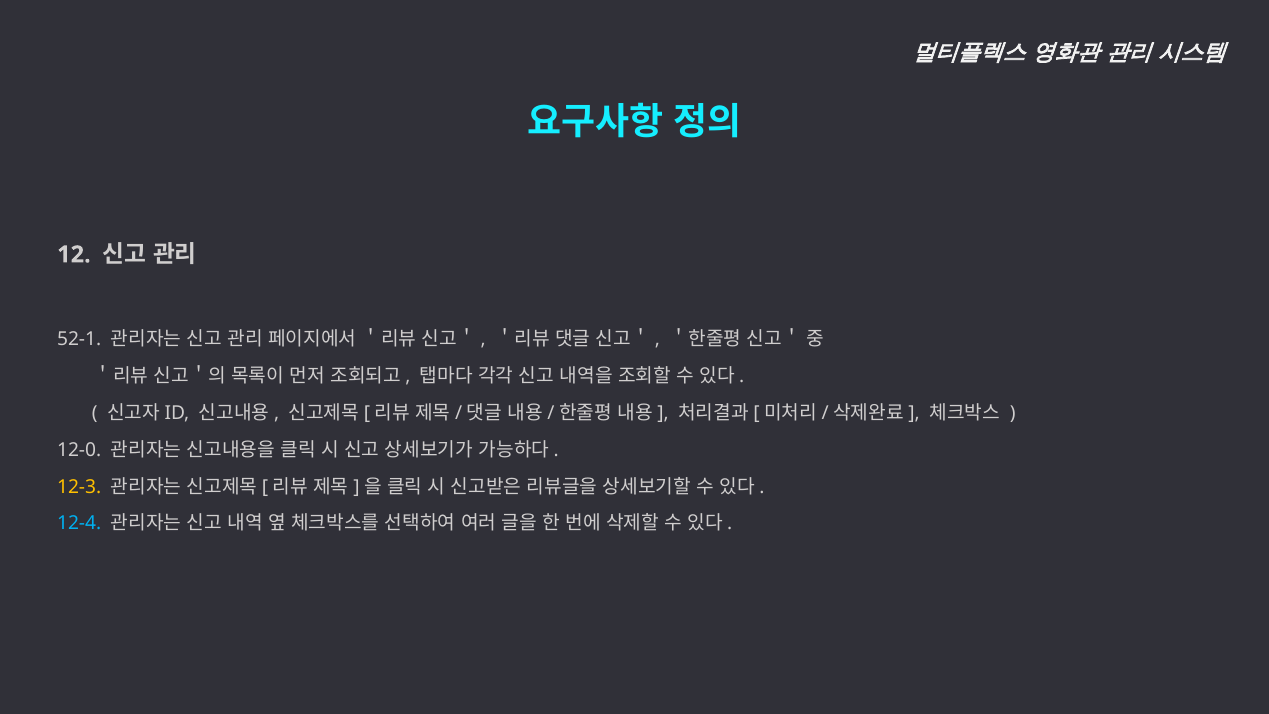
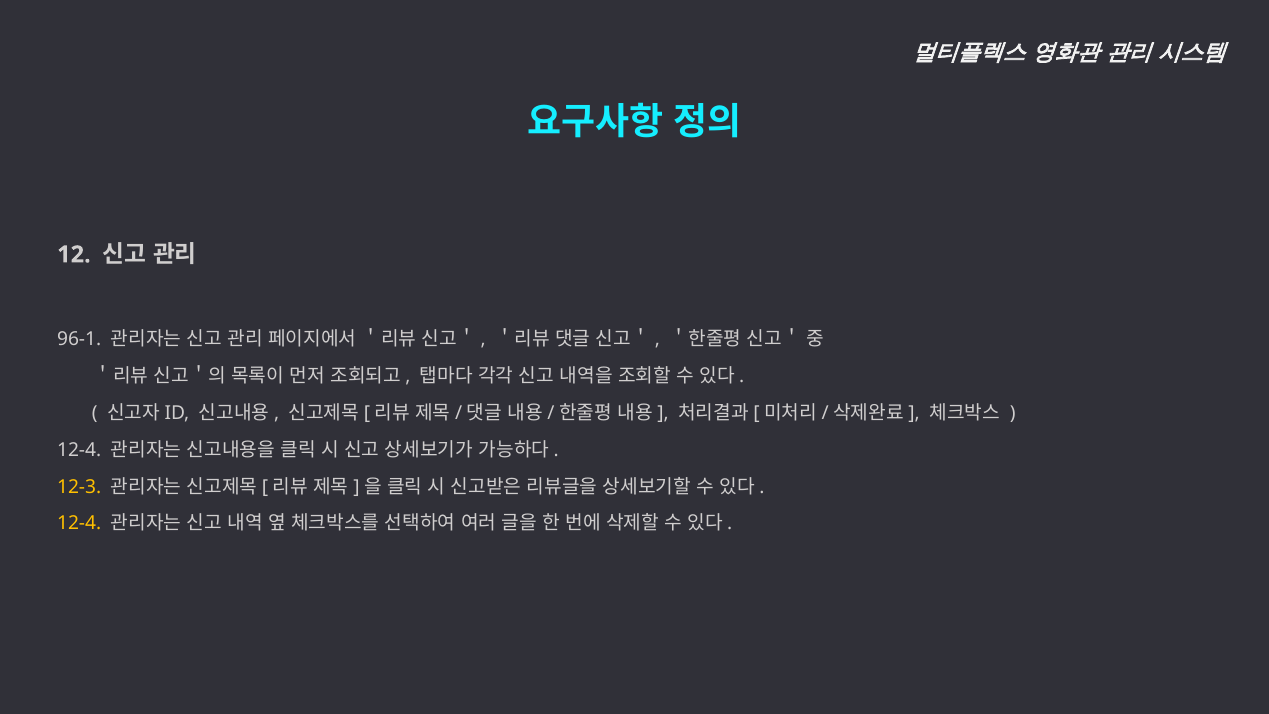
52-1: 52-1 -> 96-1
12-0 at (79, 450): 12-0 -> 12-4
12-4 at (79, 523) colour: light blue -> yellow
